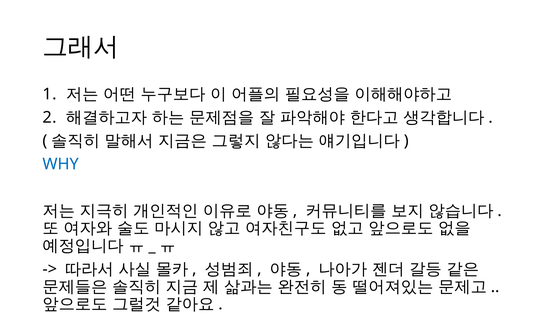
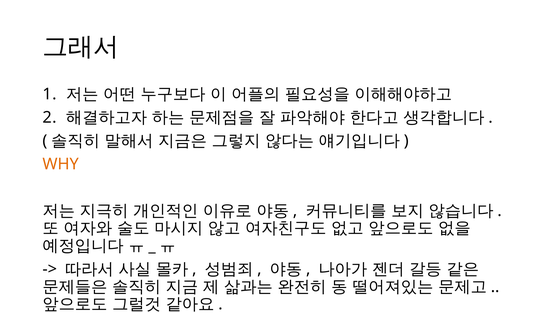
WHY colour: blue -> orange
